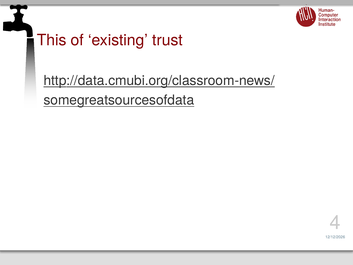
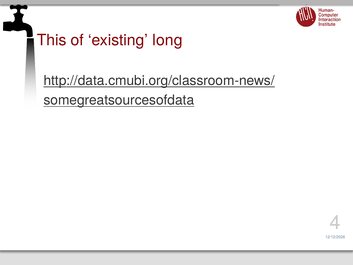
trust: trust -> long
